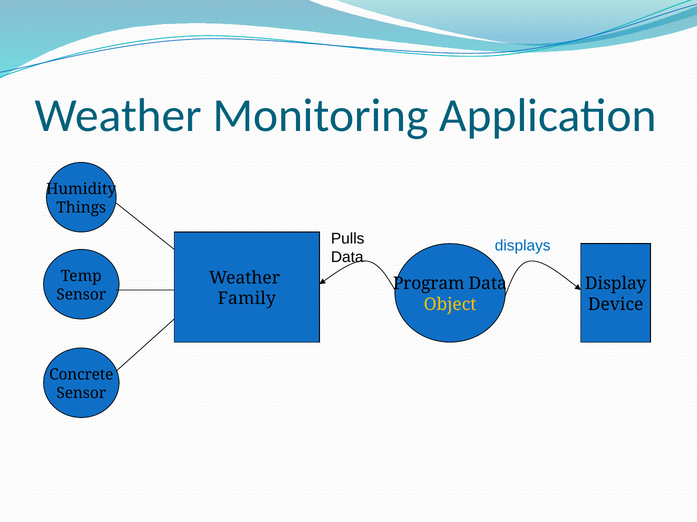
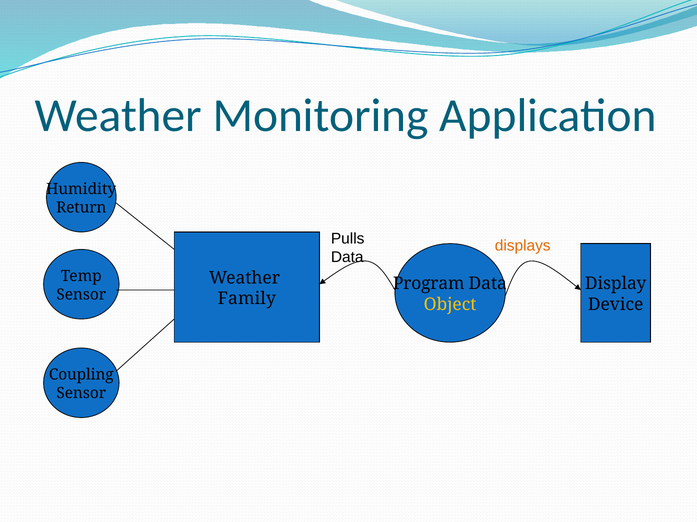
Things: Things -> Return
displays colour: blue -> orange
Concrete: Concrete -> Coupling
